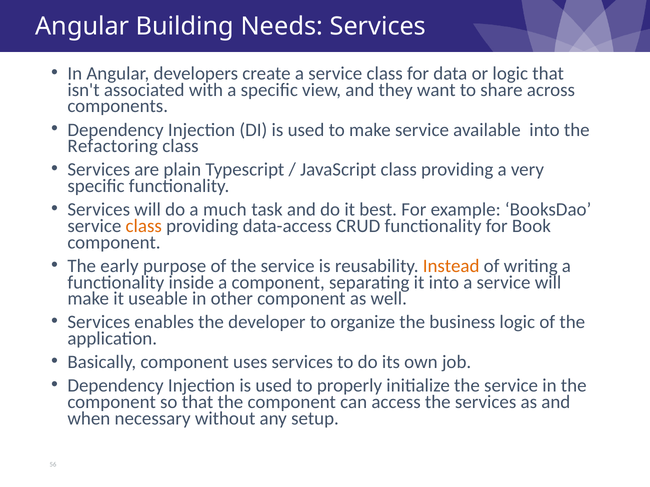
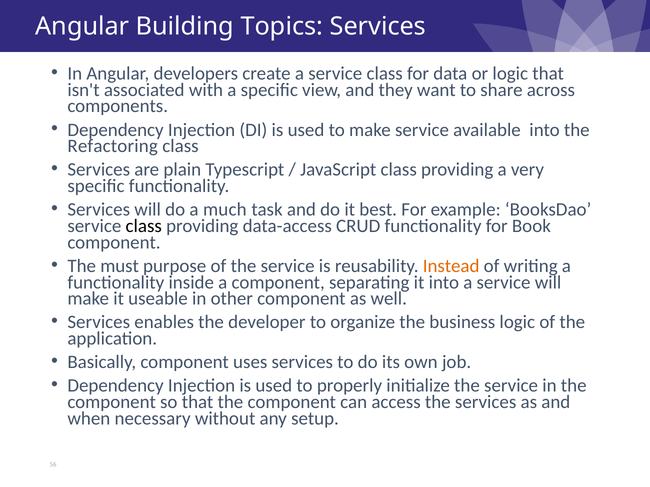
Needs: Needs -> Topics
class at (144, 226) colour: orange -> black
early: early -> must
